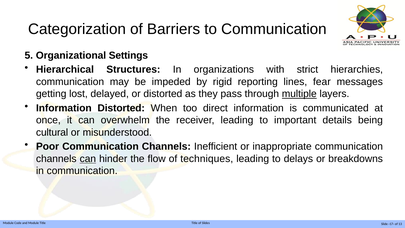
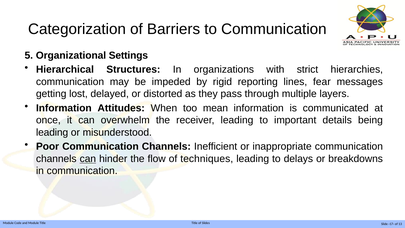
multiple underline: present -> none
Information Distorted: Distorted -> Attitudes
direct: direct -> mean
cultural at (52, 132): cultural -> leading
